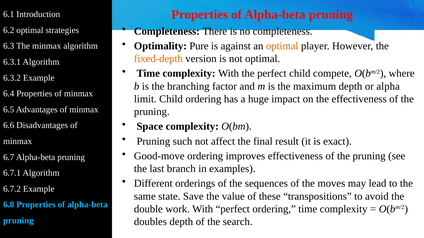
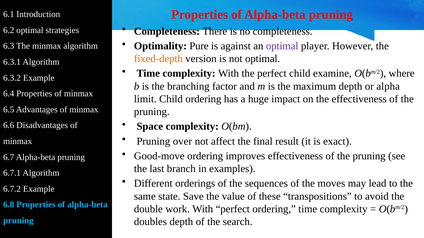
optimal at (282, 46) colour: orange -> purple
compete: compete -> examine
such: such -> over
